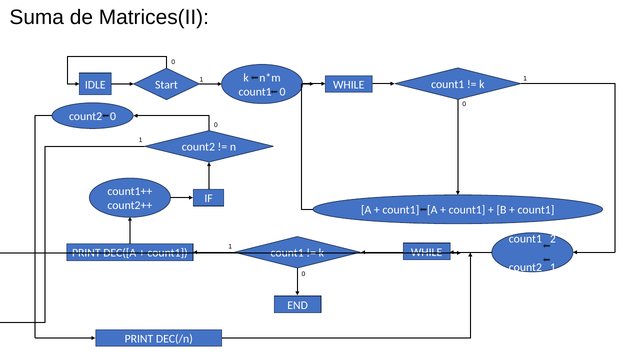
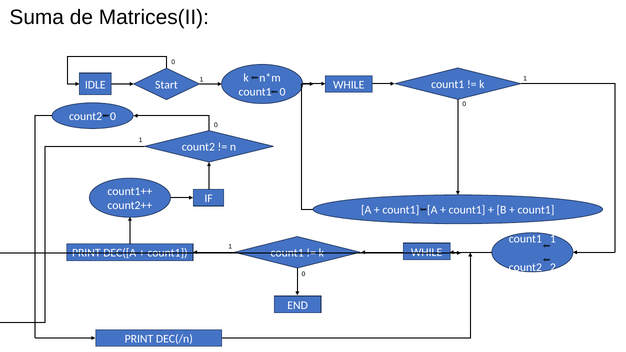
count1 2: 2 -> 1
count2 1: 1 -> 2
